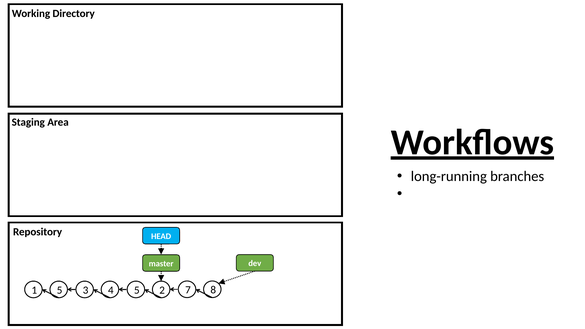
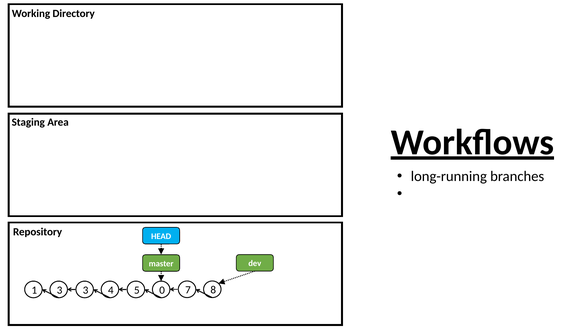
1 5: 5 -> 3
2: 2 -> 0
